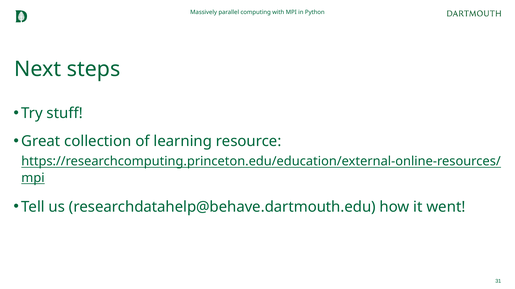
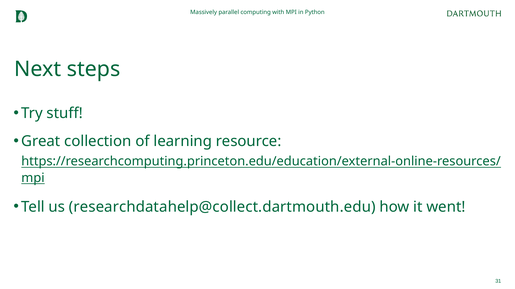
researchdatahelp@behave.dartmouth.edu: researchdatahelp@behave.dartmouth.edu -> researchdatahelp@collect.dartmouth.edu
